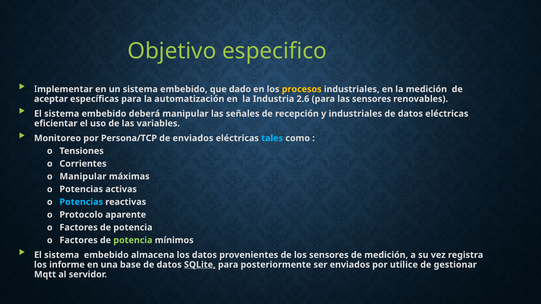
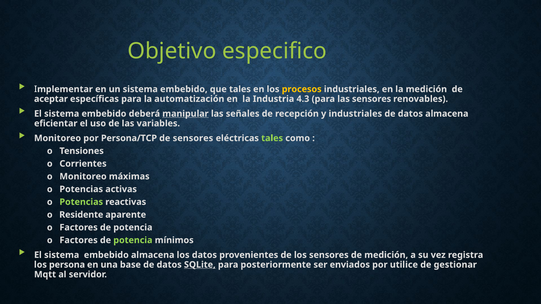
que dado: dado -> tales
2.6: 2.6 -> 4.3
manipular at (185, 114) underline: none -> present
datos eléctricas: eléctricas -> almacena
de enviados: enviados -> sensores
tales at (272, 138) colour: light blue -> light green
o Manipular: Manipular -> Monitoreo
Potencias at (81, 202) colour: light blue -> light green
Protocolo: Protocolo -> Residente
informe: informe -> persona
